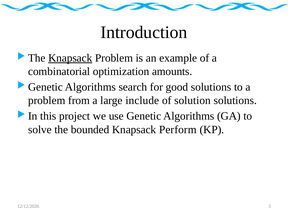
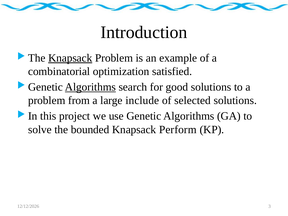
amounts: amounts -> satisfied
Algorithms at (90, 87) underline: none -> present
solution: solution -> selected
